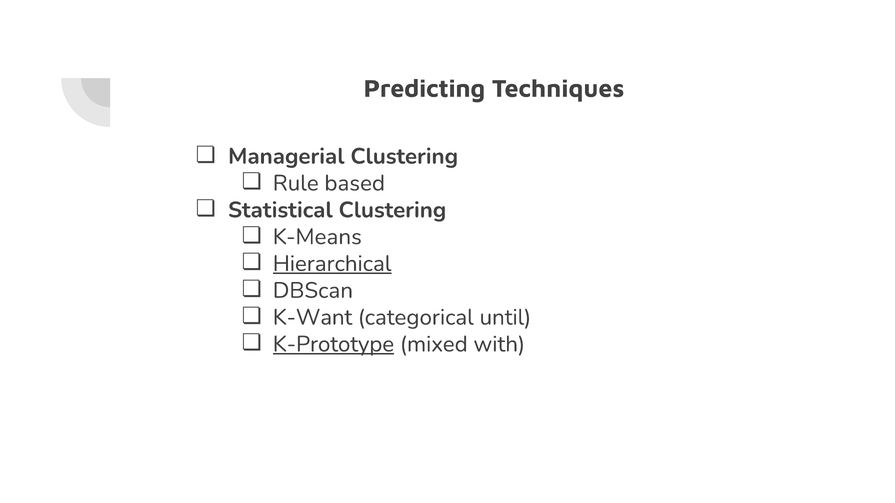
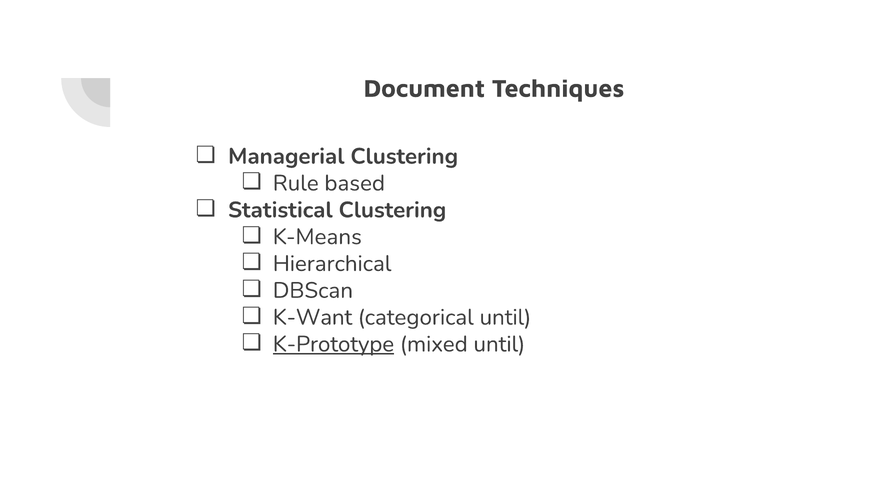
Predicting: Predicting -> Document
Hierarchical underline: present -> none
mixed with: with -> until
